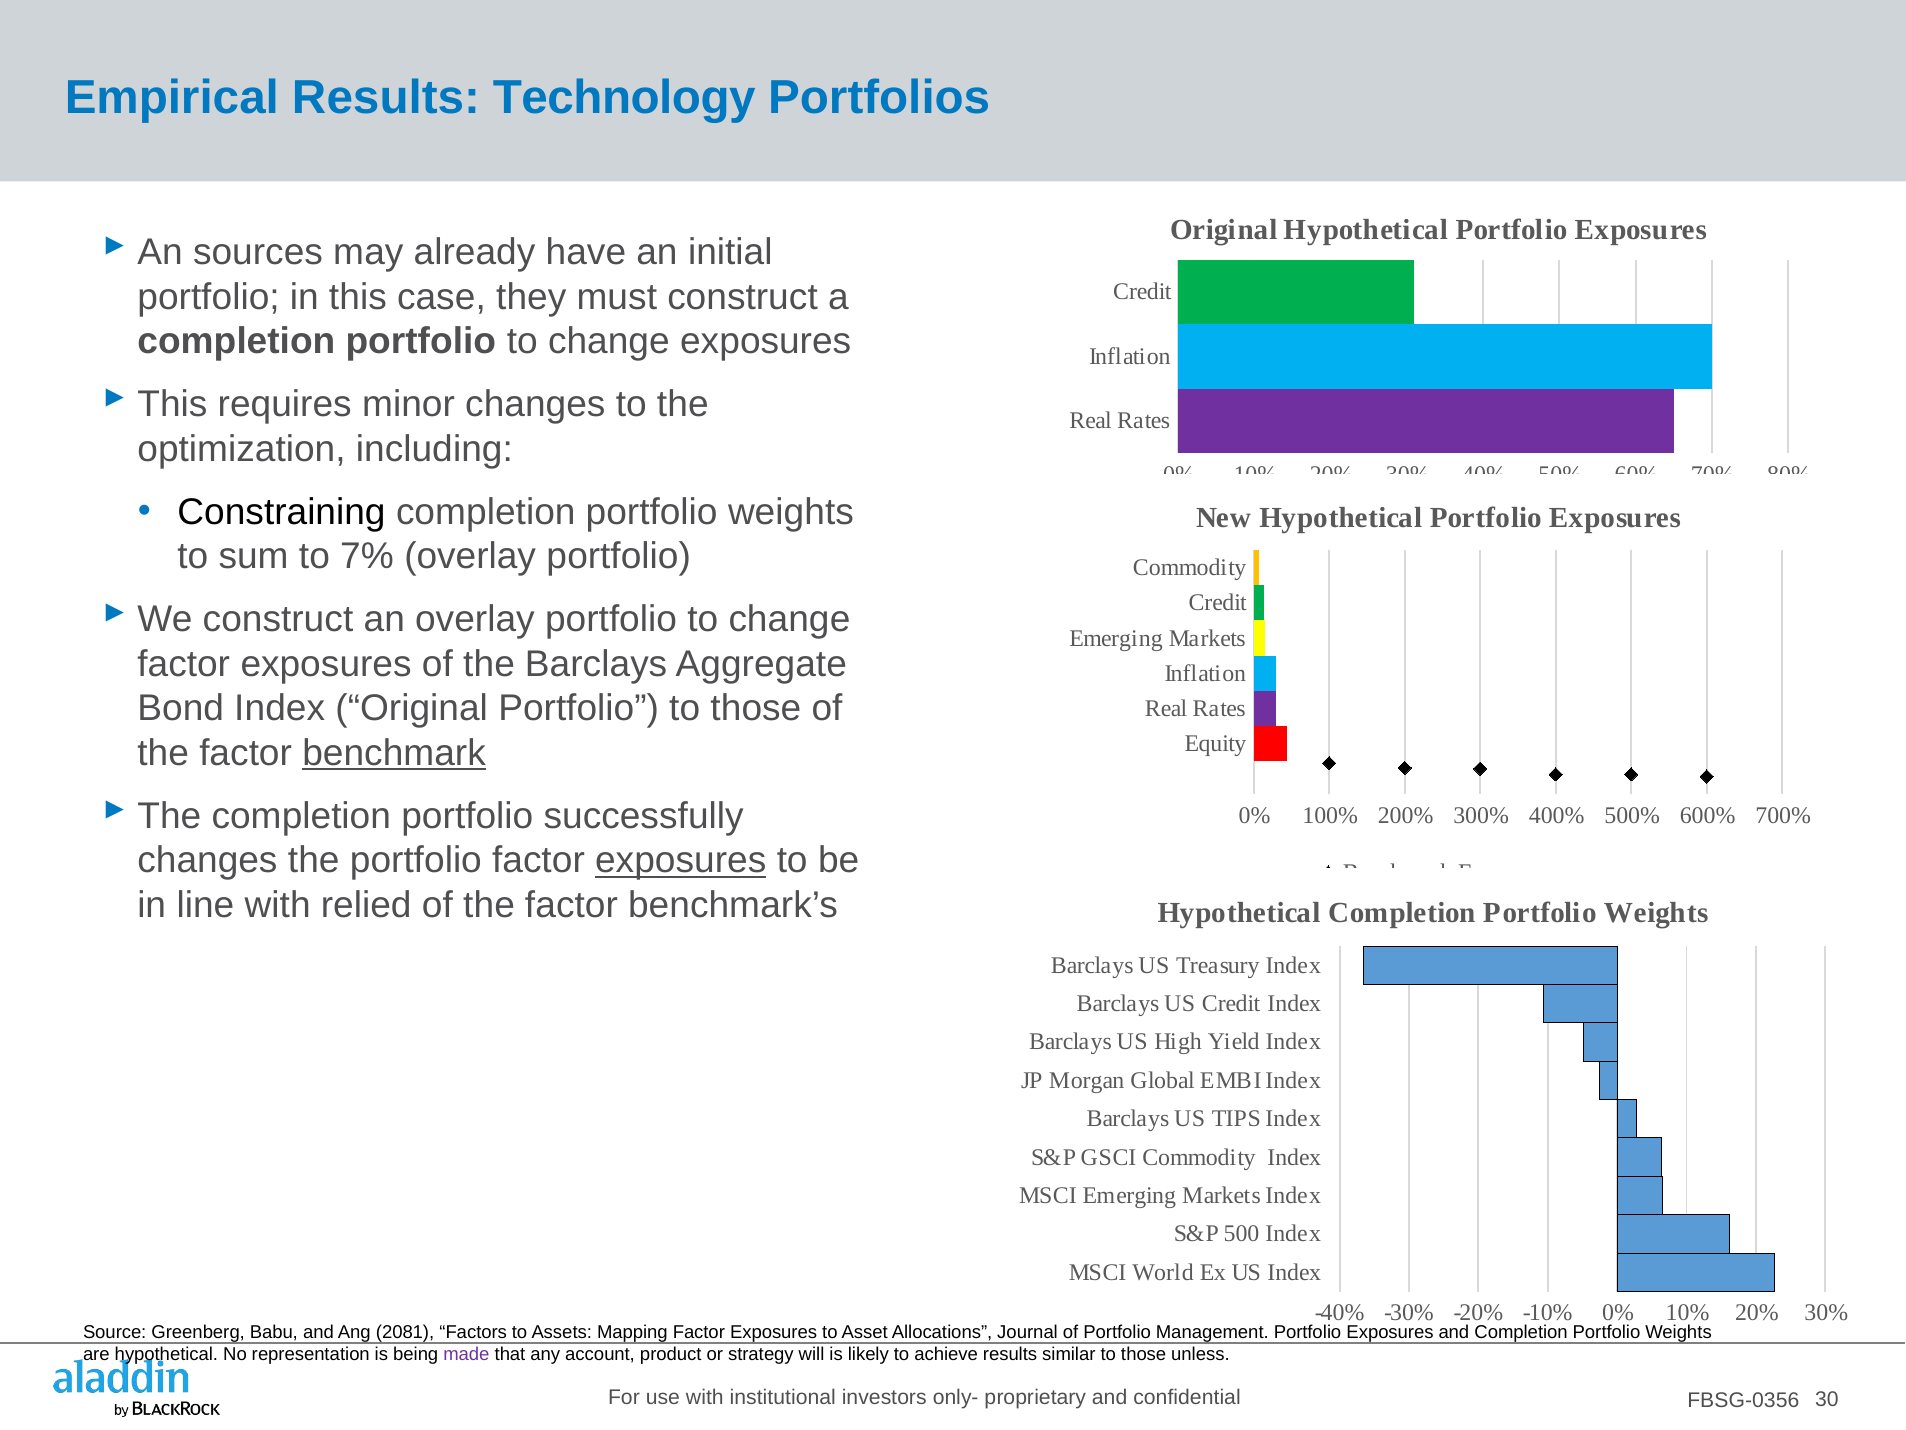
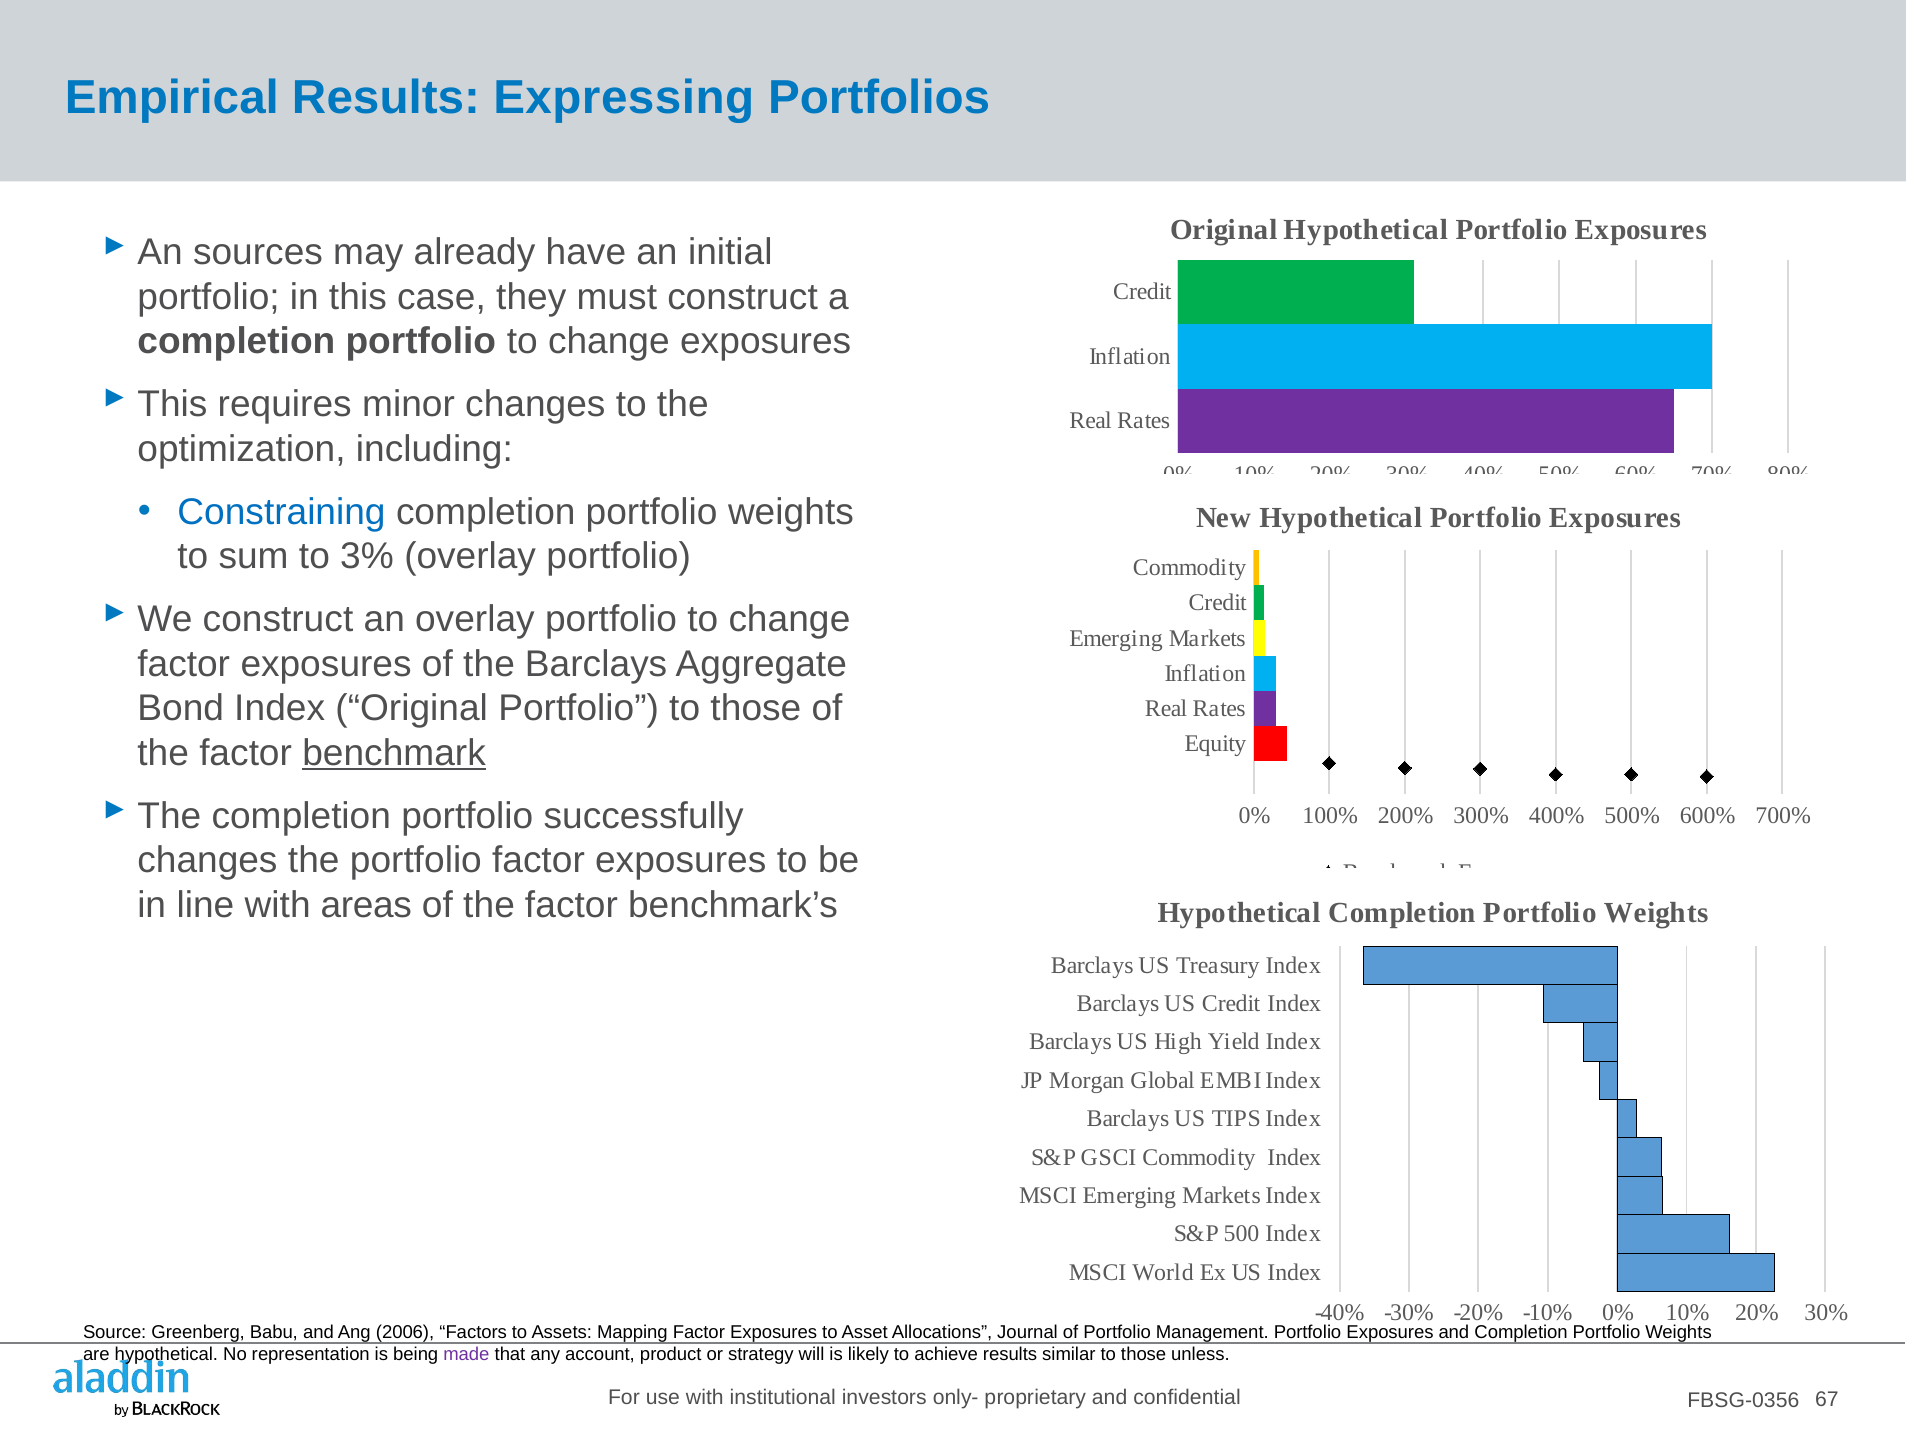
Technology: Technology -> Expressing
Constraining colour: black -> blue
7%: 7% -> 3%
exposures at (681, 860) underline: present -> none
relied: relied -> areas
2081: 2081 -> 2006
30: 30 -> 67
